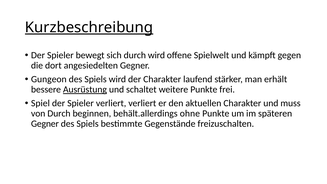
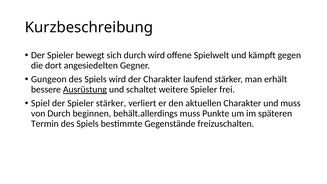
Kurzbeschreibung underline: present -> none
weitere Punkte: Punkte -> Spieler
Spieler verliert: verliert -> stärker
behält.allerdings ohne: ohne -> muss
Gegner at (45, 124): Gegner -> Termin
